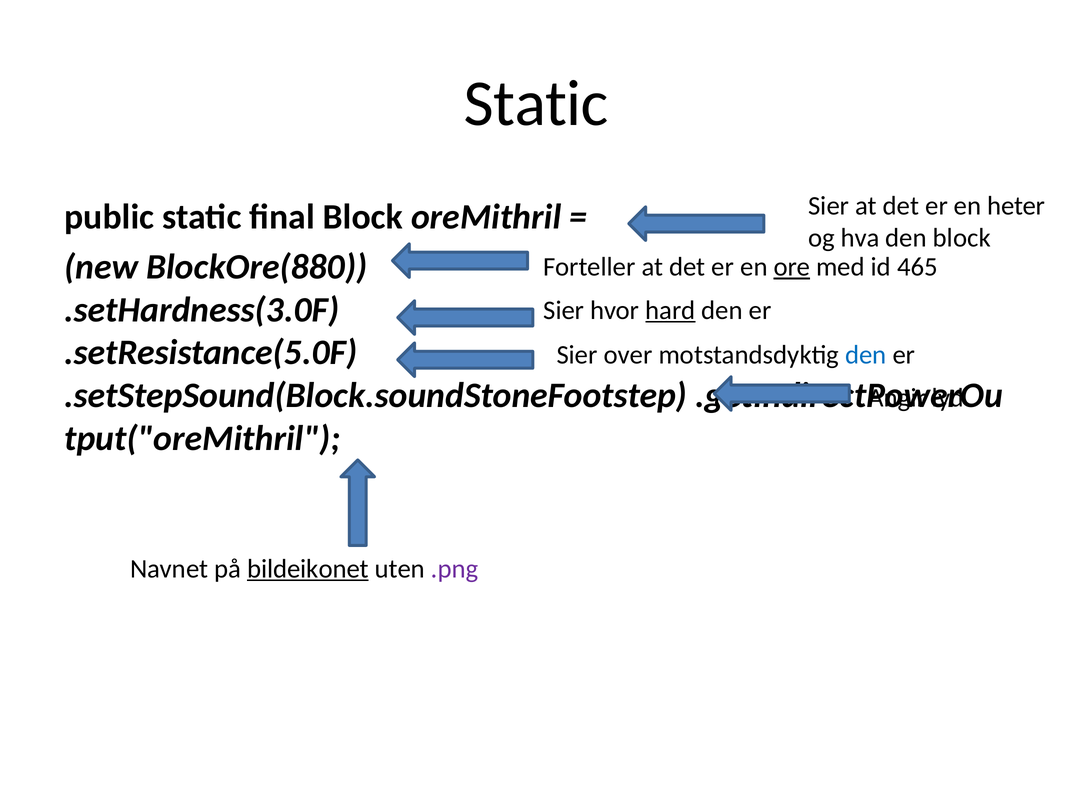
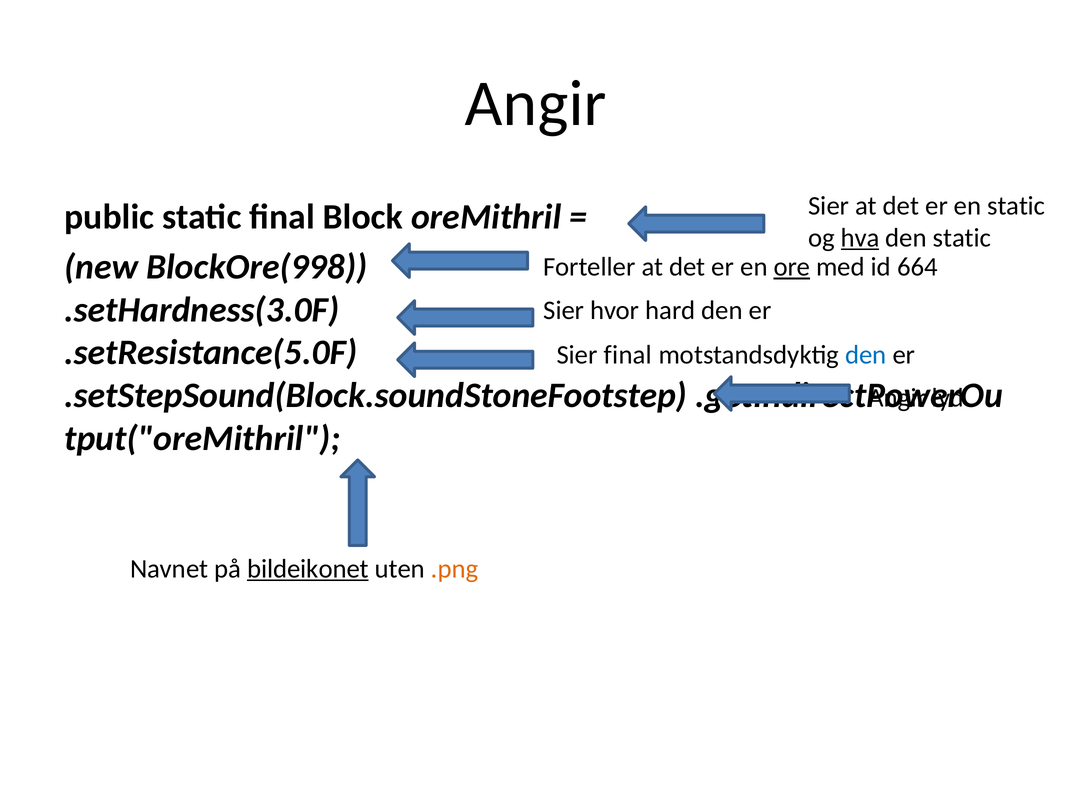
Static at (536, 104): Static -> Angir
en heter: heter -> static
hva underline: none -> present
den block: block -> static
BlockOre(880: BlockOre(880 -> BlockOre(998
465: 465 -> 664
hard underline: present -> none
Sier over: over -> final
.png colour: purple -> orange
